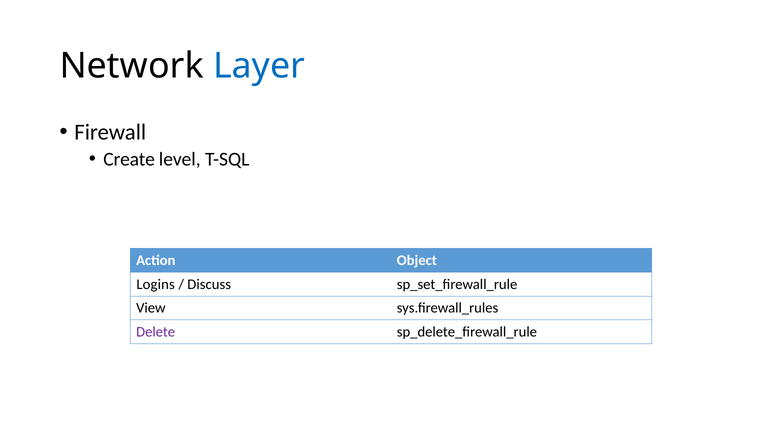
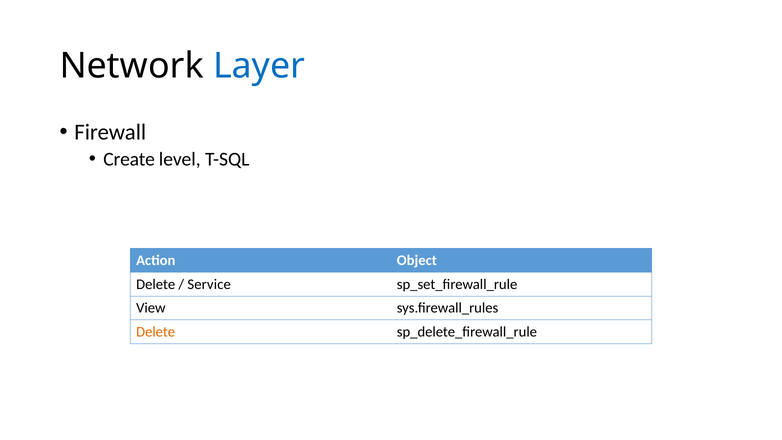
Logins at (156, 284): Logins -> Delete
Discuss: Discuss -> Service
Delete at (156, 332) colour: purple -> orange
